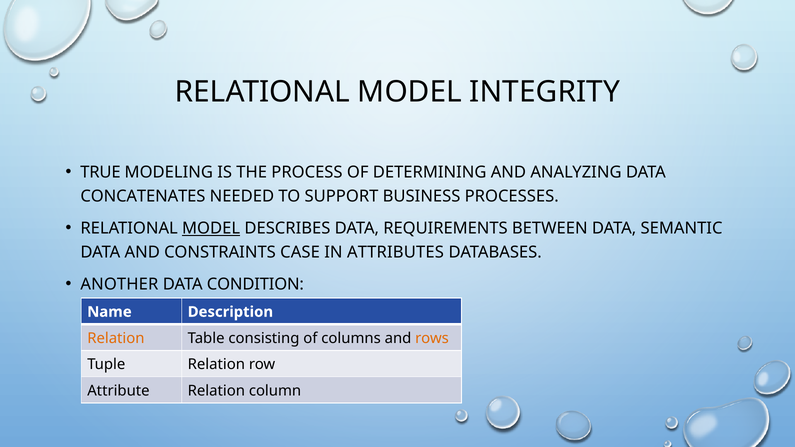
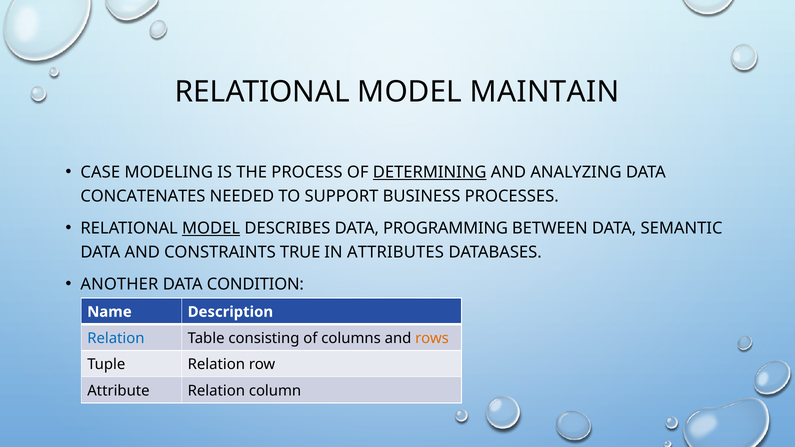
INTEGRITY: INTEGRITY -> MAINTAIN
TRUE: TRUE -> CASE
DETERMINING underline: none -> present
REQUIREMENTS: REQUIREMENTS -> PROGRAMMING
CASE: CASE -> TRUE
Relation at (116, 338) colour: orange -> blue
